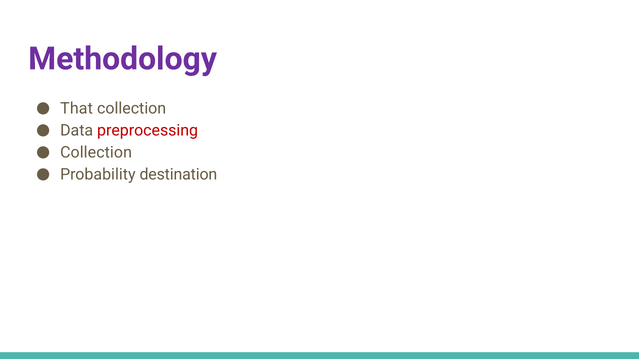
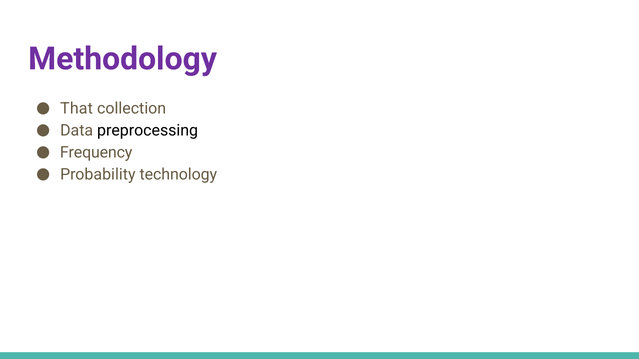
preprocessing colour: red -> black
Collection at (96, 153): Collection -> Frequency
destination: destination -> technology
